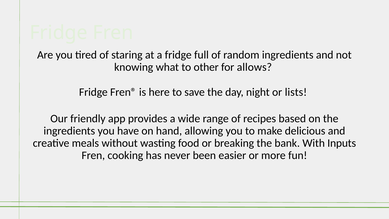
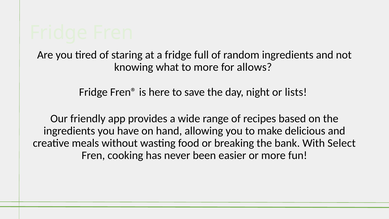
to other: other -> more
Inputs: Inputs -> Select
